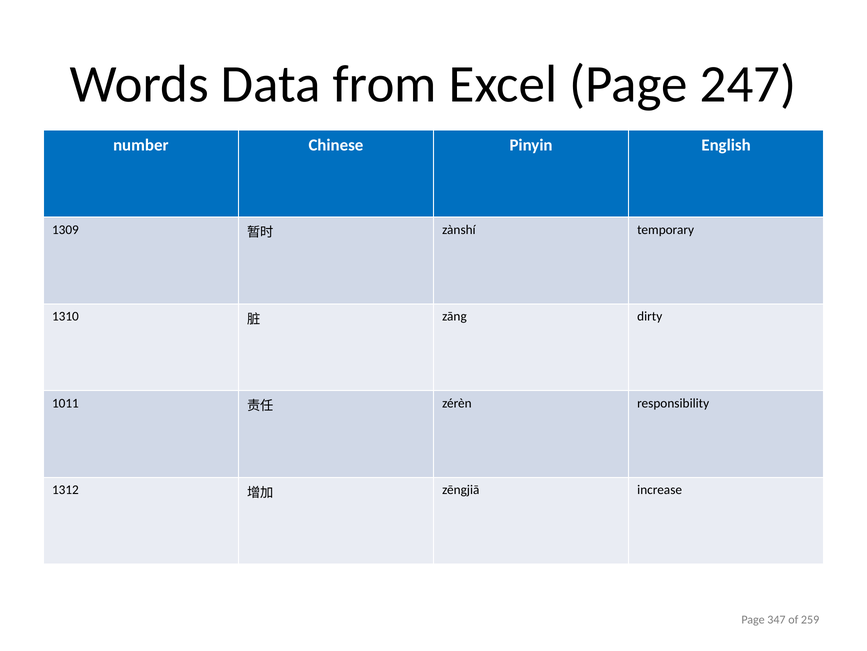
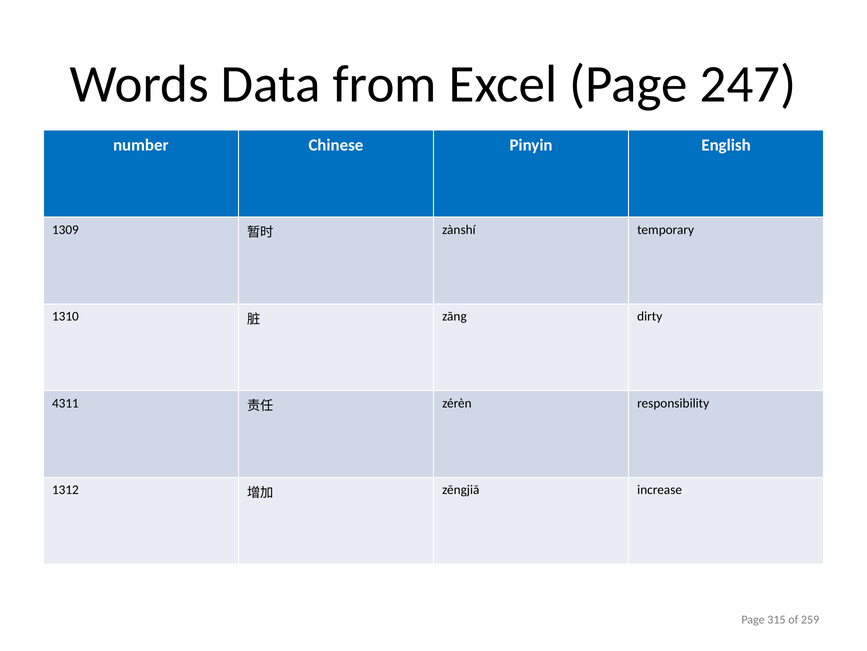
1011: 1011 -> 4311
347: 347 -> 315
